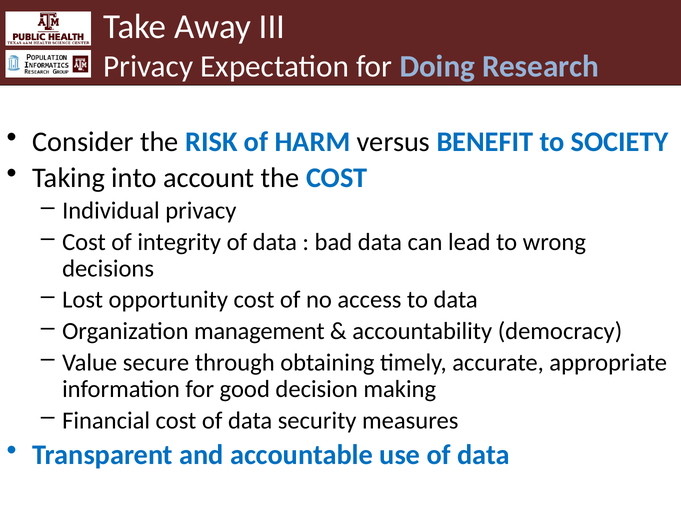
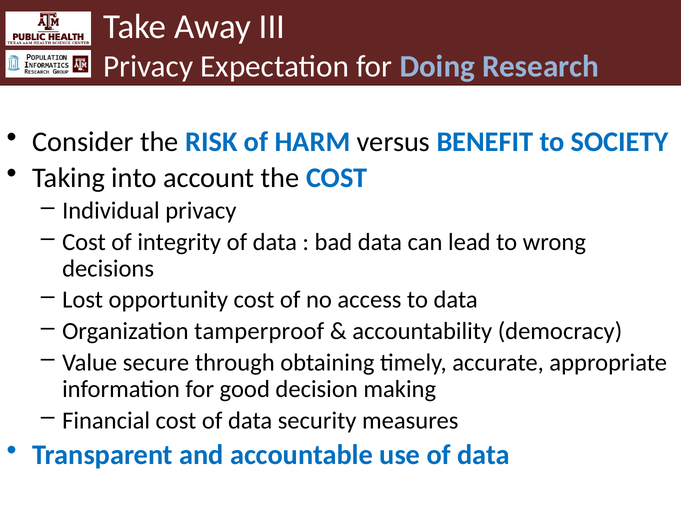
management: management -> tamperproof
